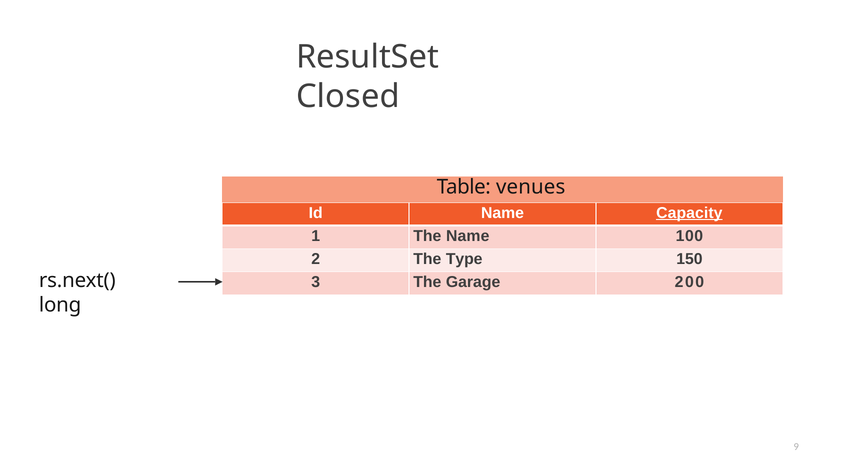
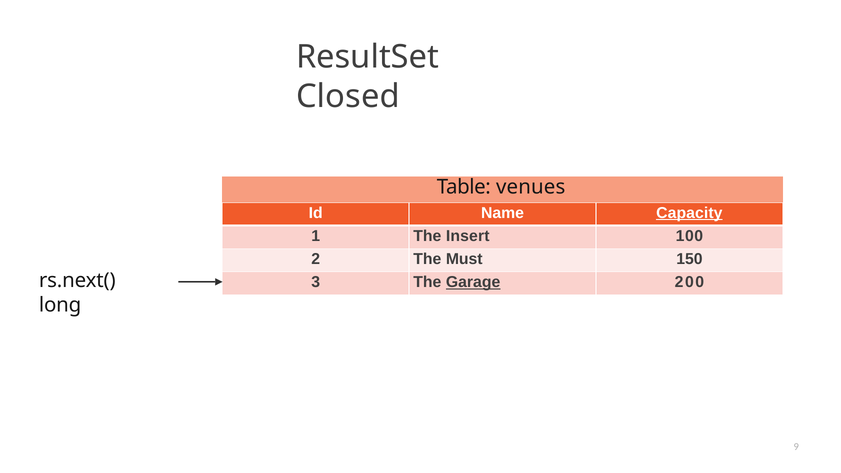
The Name: Name -> Insert
Type: Type -> Must
Garage underline: none -> present
